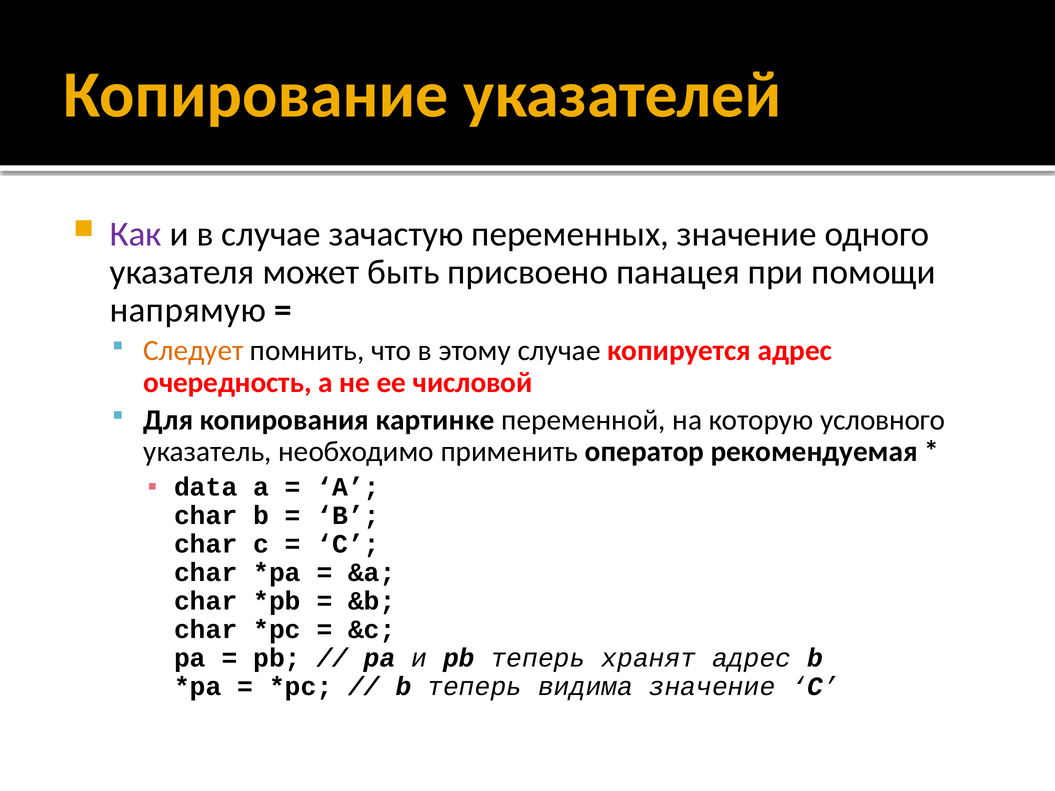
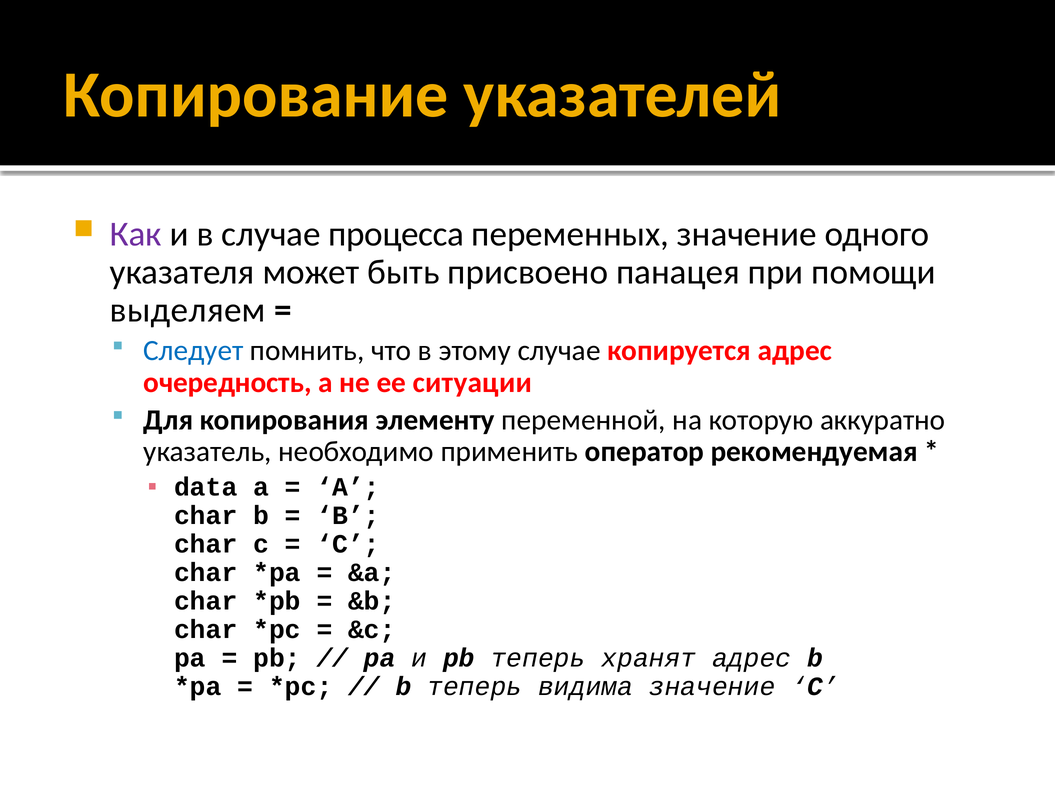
зачастую: зачастую -> процесса
напрямую: напрямую -> выделяем
Следует colour: orange -> blue
числовой: числовой -> ситуации
картинке: картинке -> элементу
условного: условного -> аккуратно
